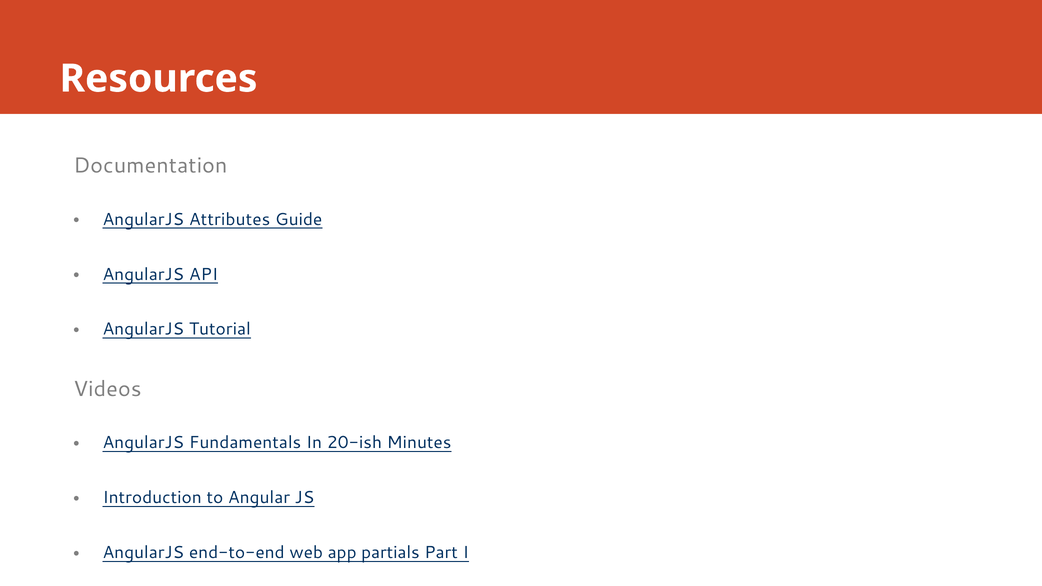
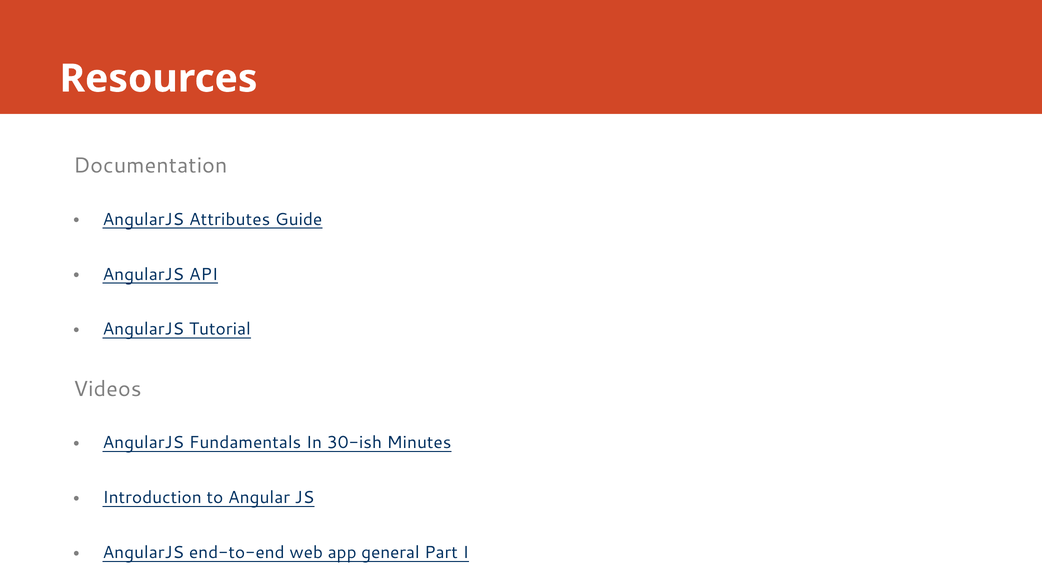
20-ish: 20-ish -> 30-ish
partials: partials -> general
